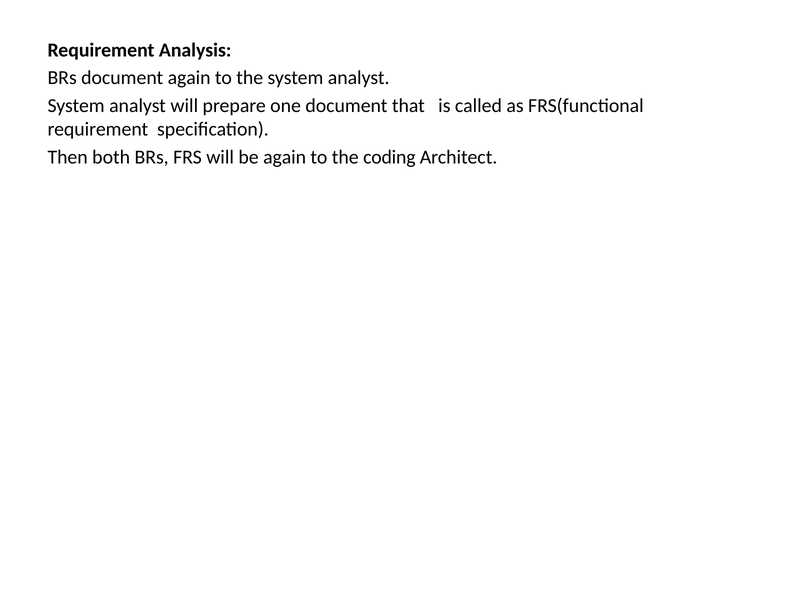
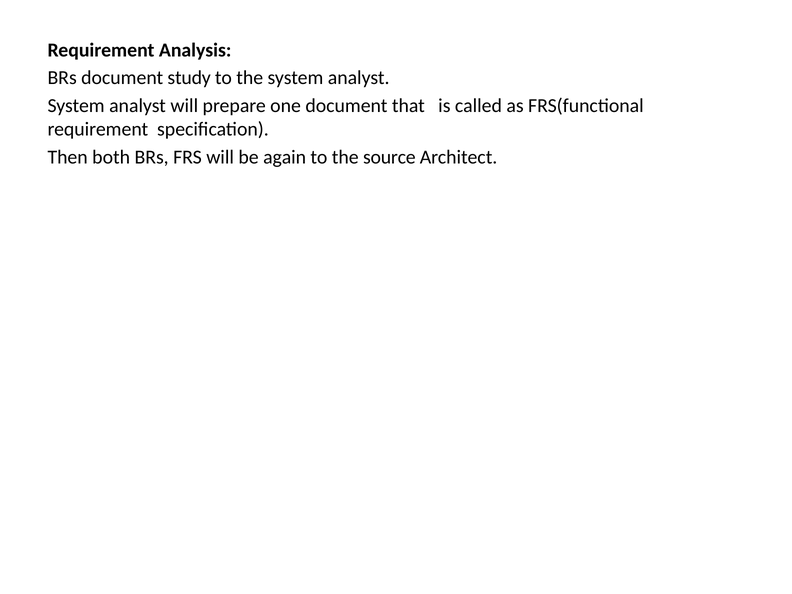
document again: again -> study
coding: coding -> source
